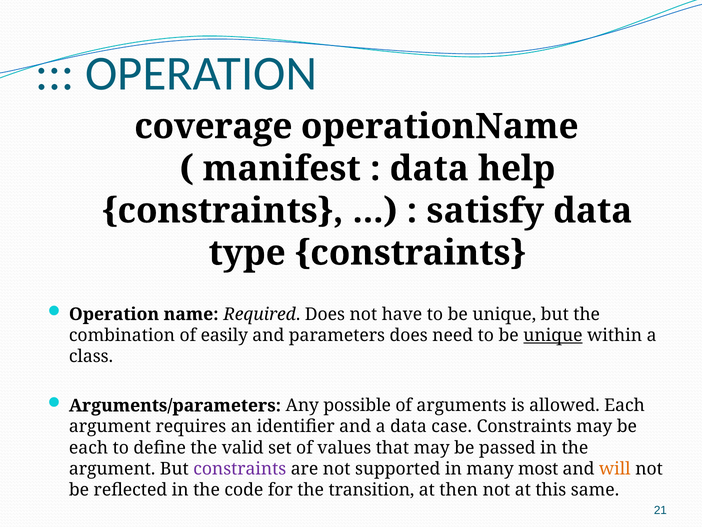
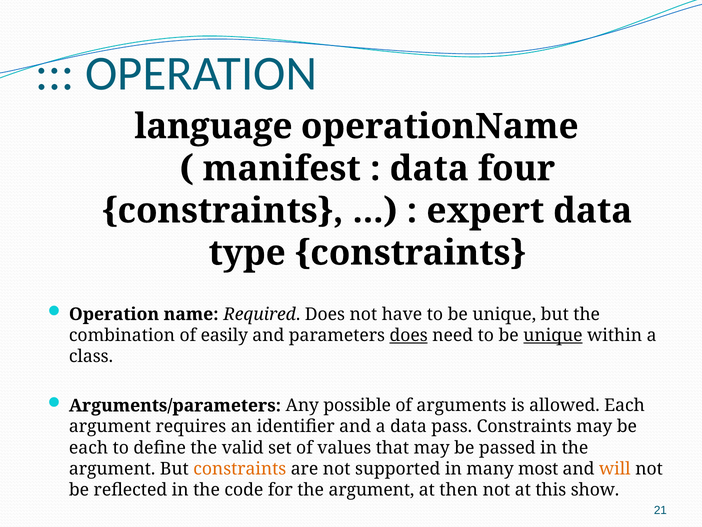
coverage: coverage -> language
help: help -> four
satisfy: satisfy -> expert
does at (409, 335) underline: none -> present
case: case -> pass
constraints at (240, 468) colour: purple -> orange
for the transition: transition -> argument
same: same -> show
